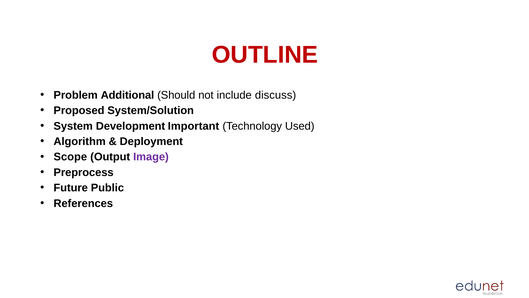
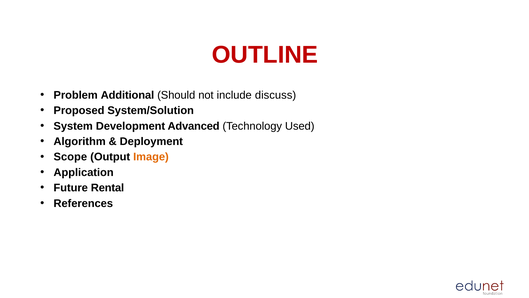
Important: Important -> Advanced
Image colour: purple -> orange
Preprocess: Preprocess -> Application
Public: Public -> Rental
